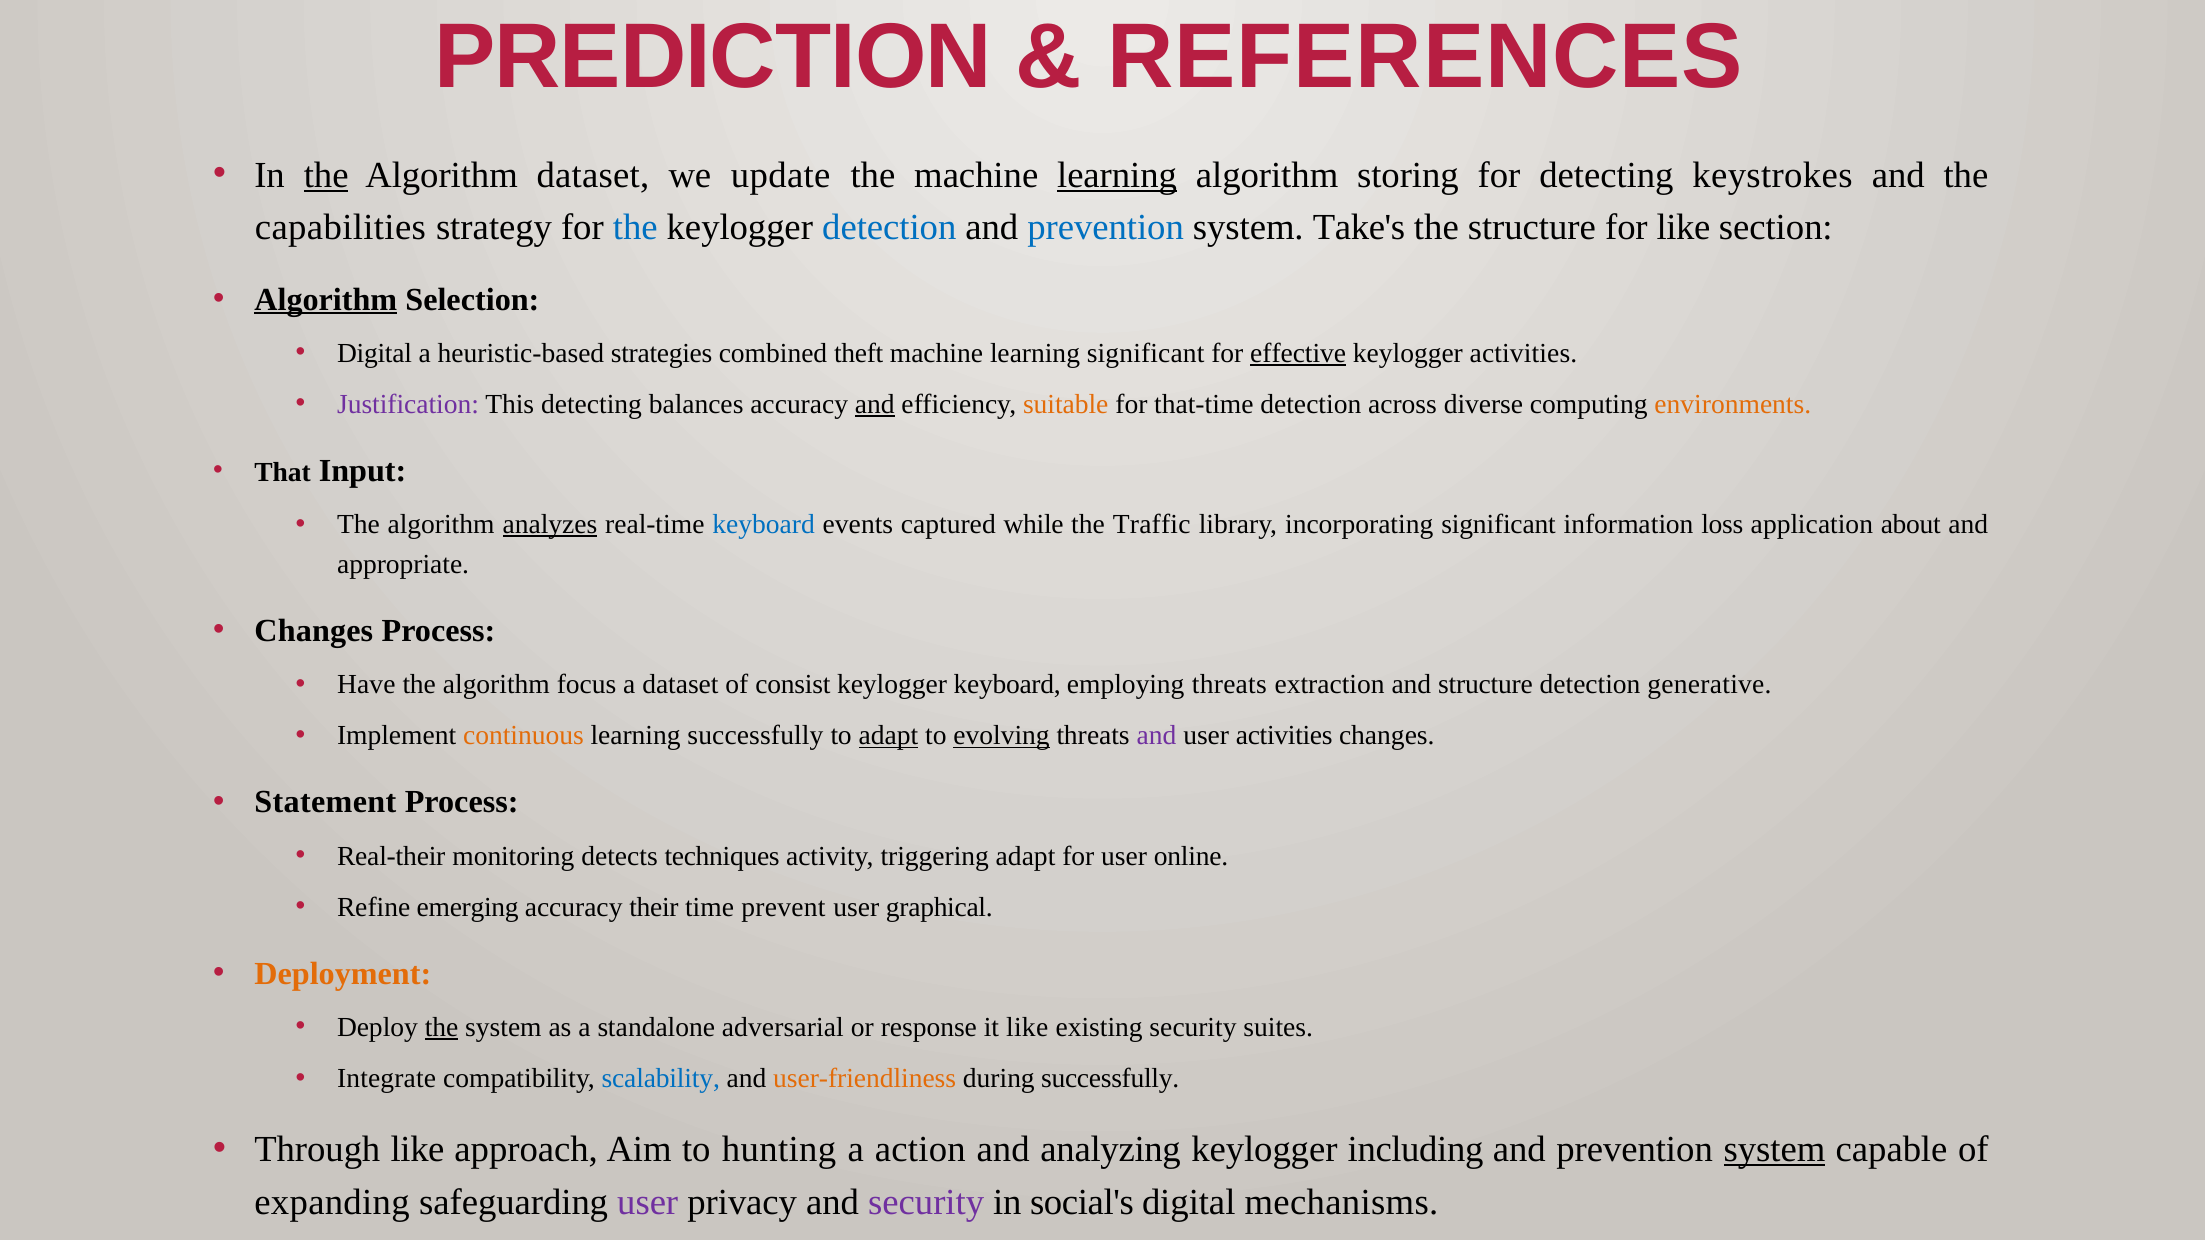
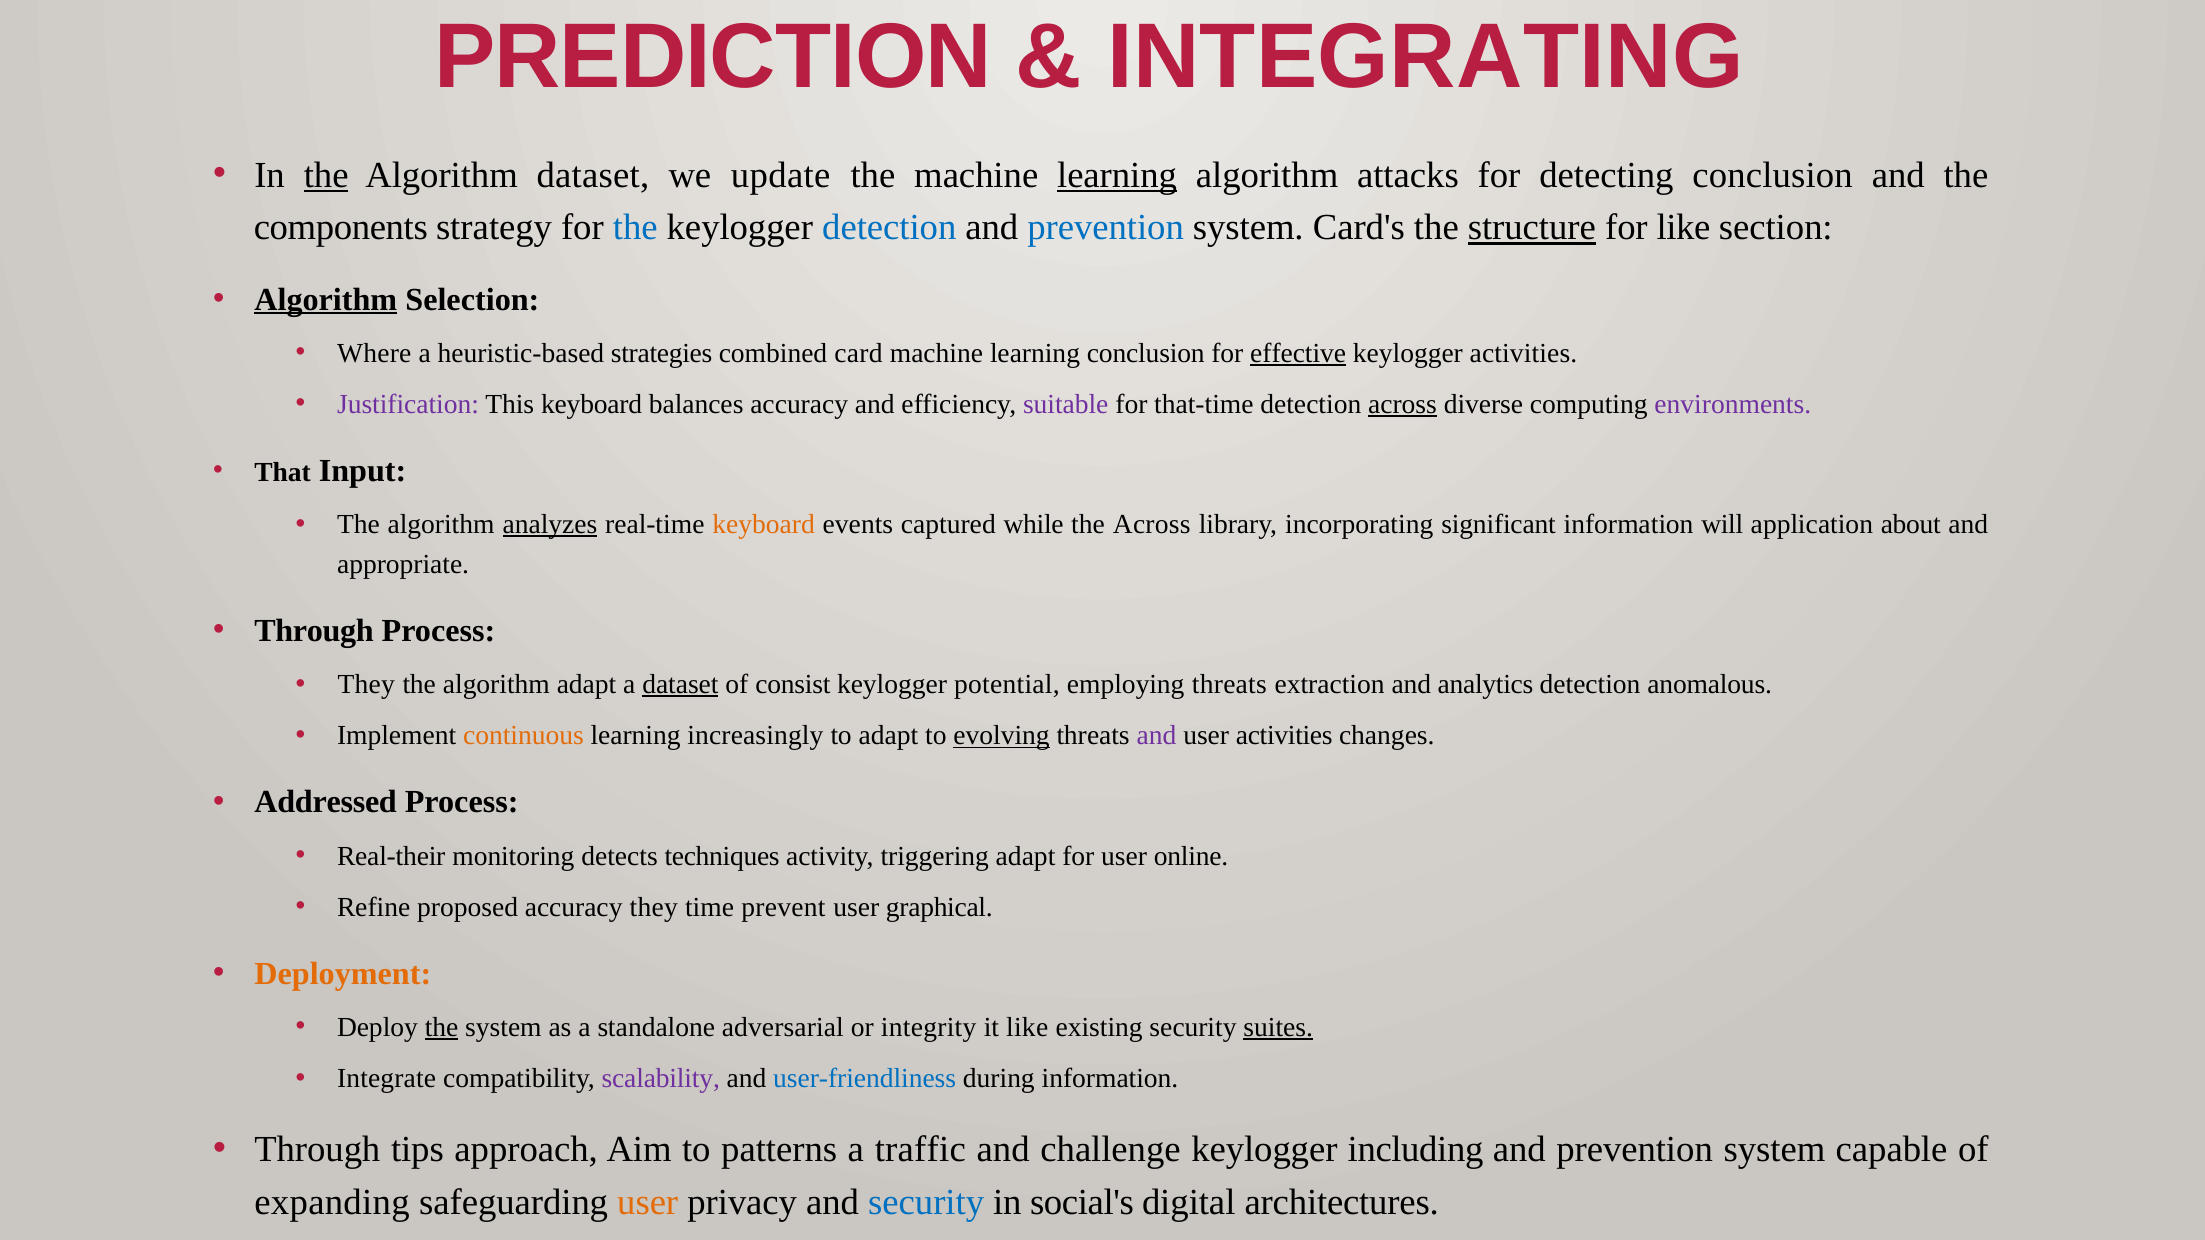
REFERENCES: REFERENCES -> INTEGRATING
storing: storing -> attacks
detecting keystrokes: keystrokes -> conclusion
capabilities: capabilities -> components
Take's: Take's -> Card's
structure at (1532, 228) underline: none -> present
Digital at (375, 353): Digital -> Where
theft: theft -> card
learning significant: significant -> conclusion
This detecting: detecting -> keyboard
and at (875, 404) underline: present -> none
suitable colour: orange -> purple
across at (1403, 404) underline: none -> present
environments colour: orange -> purple
keyboard at (764, 525) colour: blue -> orange
the Traffic: Traffic -> Across
loss: loss -> will
Changes at (314, 631): Changes -> Through
Have at (366, 685): Have -> They
algorithm focus: focus -> adapt
dataset at (680, 685) underline: none -> present
keylogger keyboard: keyboard -> potential
and structure: structure -> analytics
generative: generative -> anomalous
learning successfully: successfully -> increasingly
adapt at (888, 736) underline: present -> none
Statement: Statement -> Addressed
emerging: emerging -> proposed
accuracy their: their -> they
response: response -> integrity
suites underline: none -> present
scalability colour: blue -> purple
user-friendliness colour: orange -> blue
during successfully: successfully -> information
Through like: like -> tips
hunting: hunting -> patterns
action: action -> traffic
analyzing: analyzing -> challenge
system at (1774, 1150) underline: present -> none
user at (648, 1203) colour: purple -> orange
security at (926, 1203) colour: purple -> blue
mechanisms: mechanisms -> architectures
